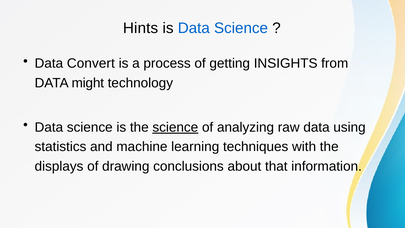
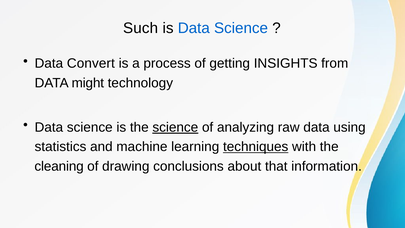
Hints: Hints -> Such
techniques underline: none -> present
displays: displays -> cleaning
